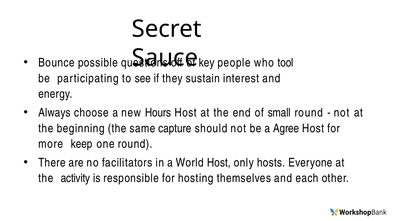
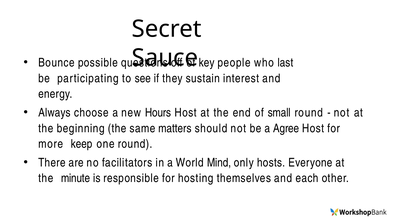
tool: tool -> last
capture: capture -> matters
World Host: Host -> Mind
activity: activity -> minute
